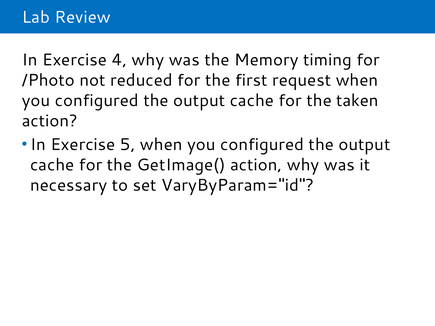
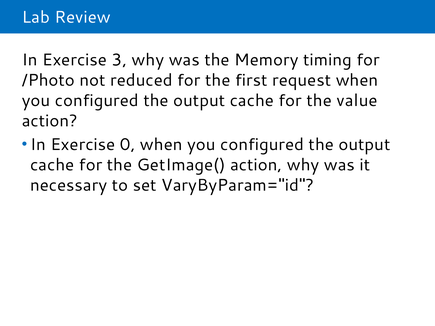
4: 4 -> 3
taken: taken -> value
5: 5 -> 0
